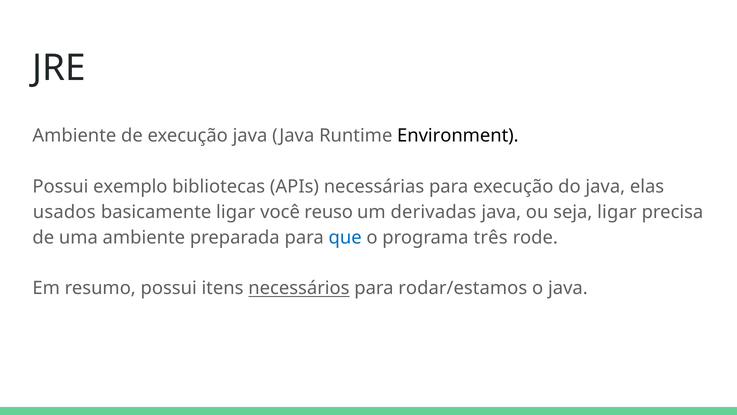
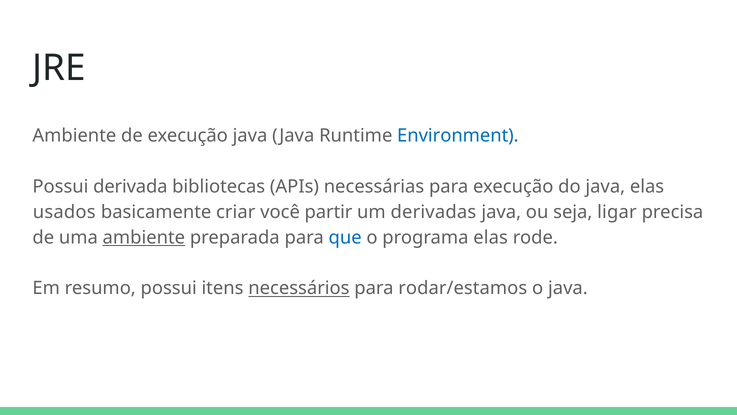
Environment colour: black -> blue
exemplo: exemplo -> derivada
basicamente ligar: ligar -> criar
reuso: reuso -> partir
ambiente at (144, 237) underline: none -> present
programa três: três -> elas
